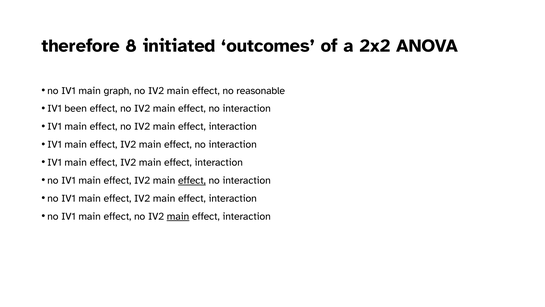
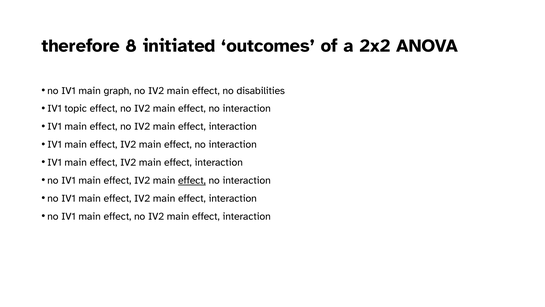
reasonable: reasonable -> disabilities
been: been -> topic
main at (178, 216) underline: present -> none
